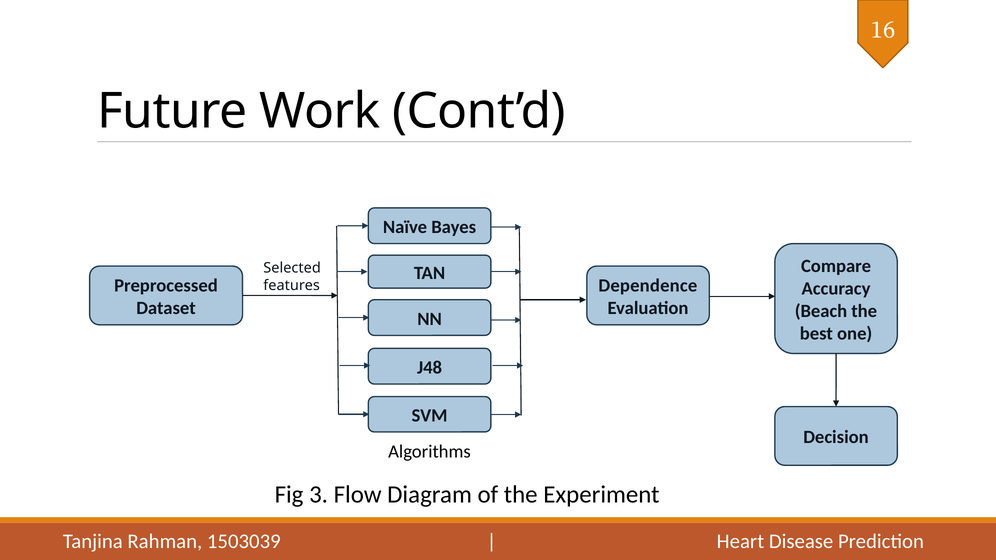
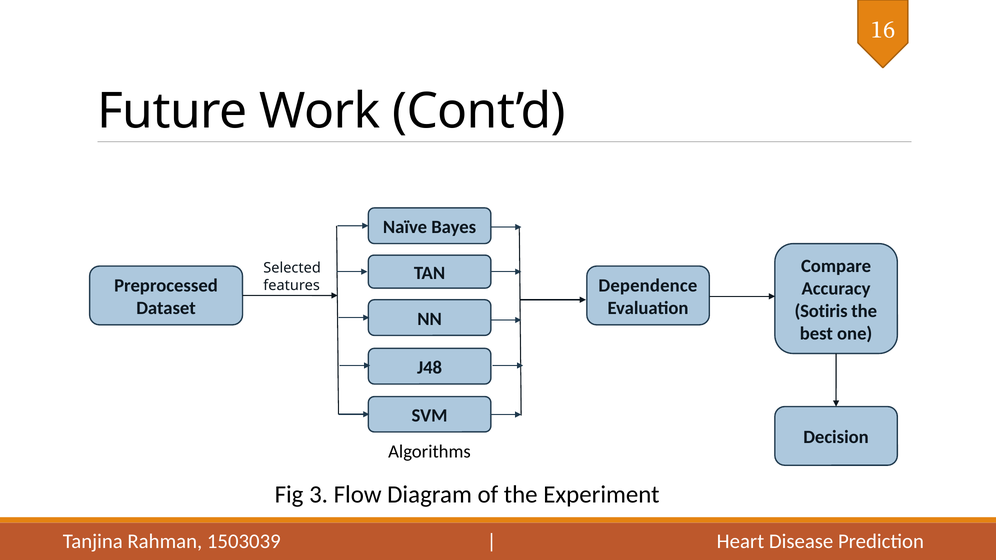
Beach: Beach -> Sotiris
